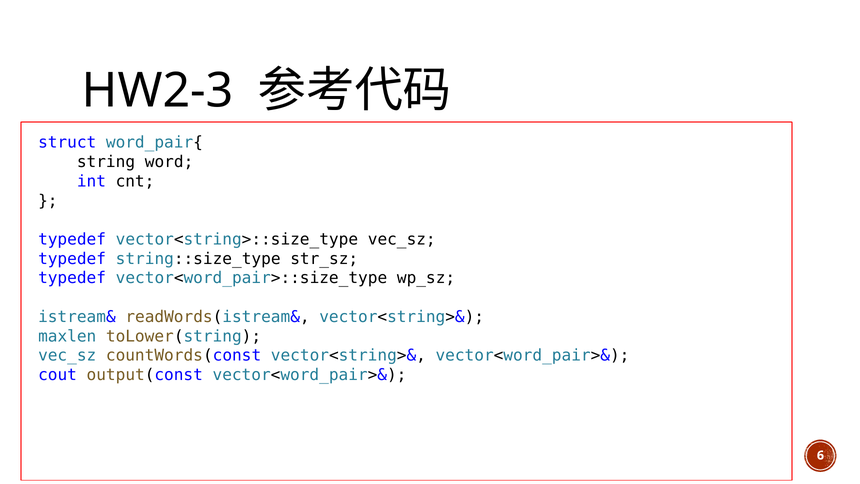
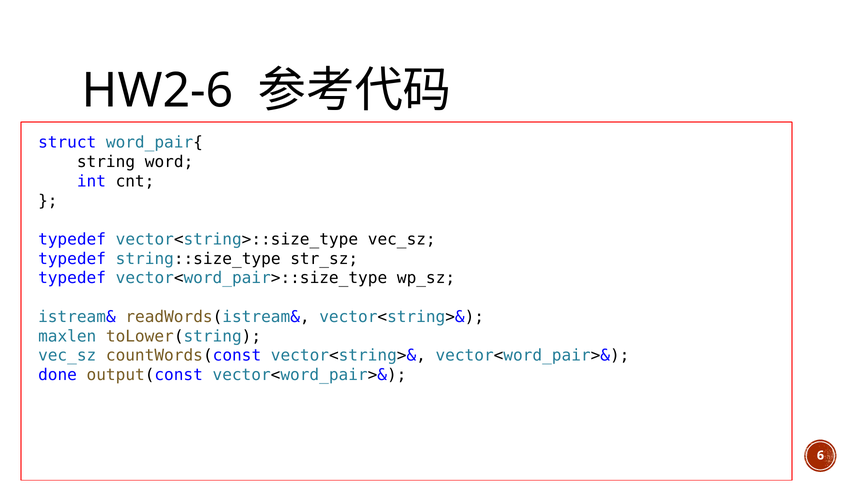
HW2-3: HW2-3 -> HW2-6
cout: cout -> done
